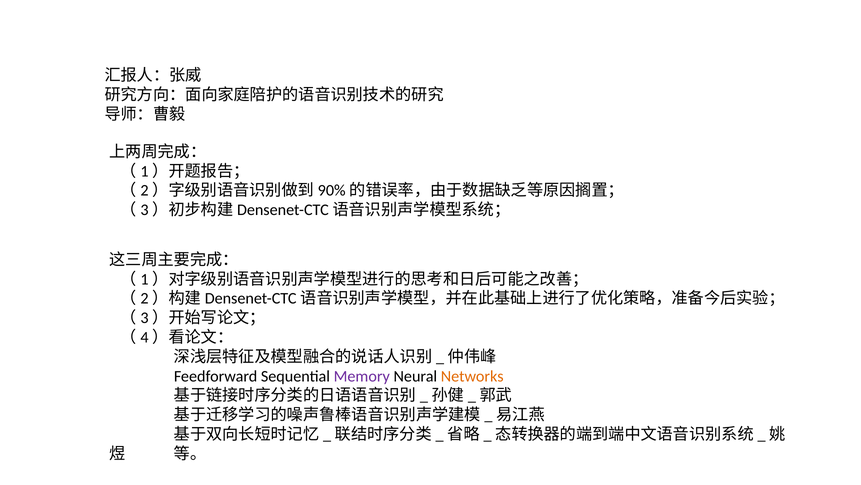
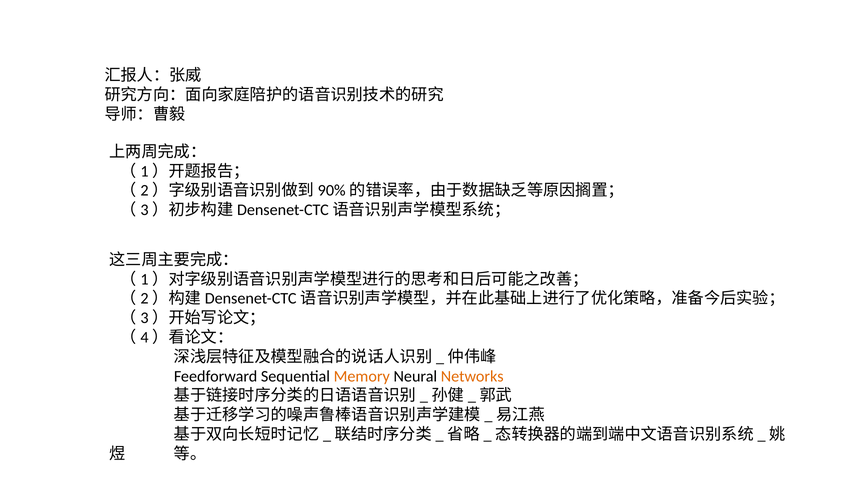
Memory colour: purple -> orange
